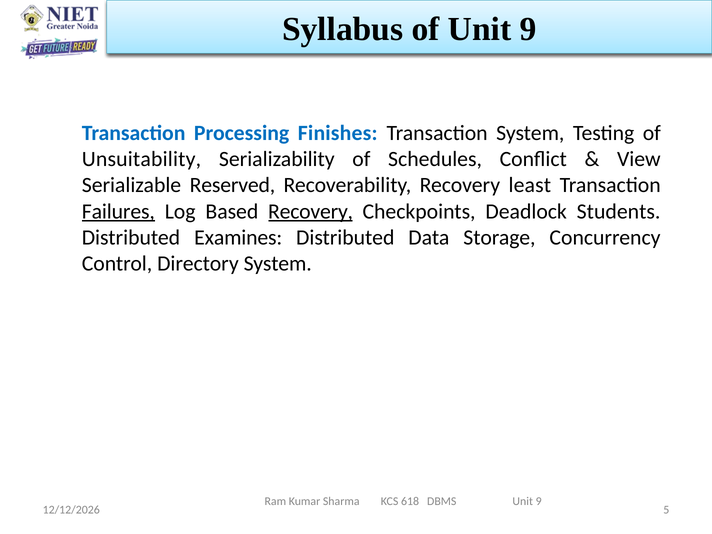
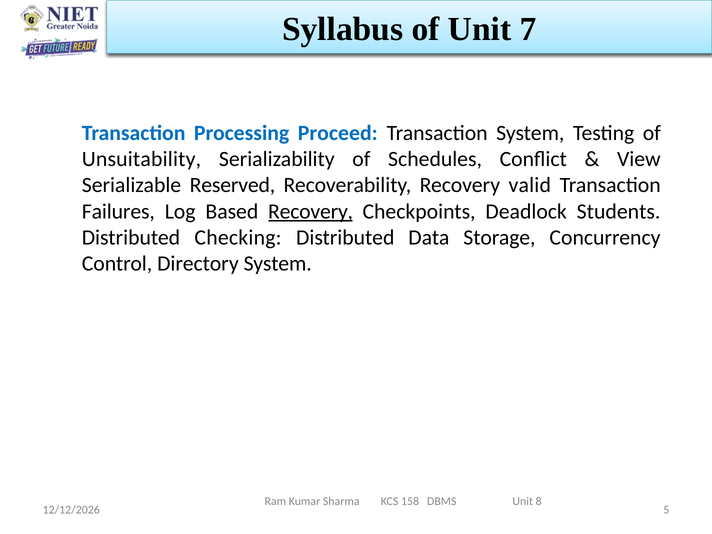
9 at (528, 29): 9 -> 7
Finishes: Finishes -> Proceed
least: least -> valid
Failures underline: present -> none
Examines: Examines -> Checking
618: 618 -> 158
DBMS Unit 9: 9 -> 8
